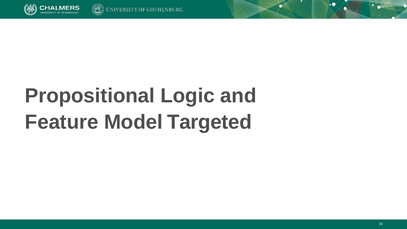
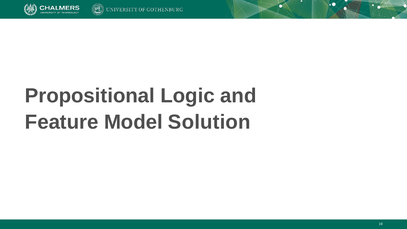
Targeted: Targeted -> Solution
